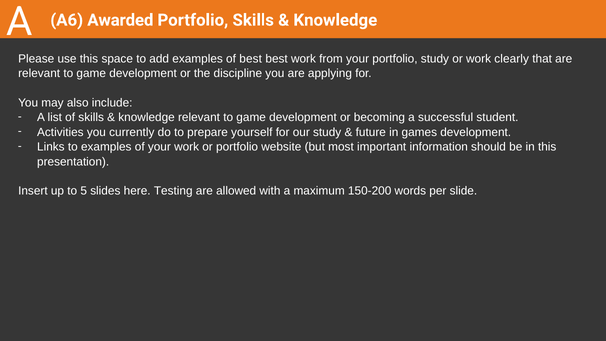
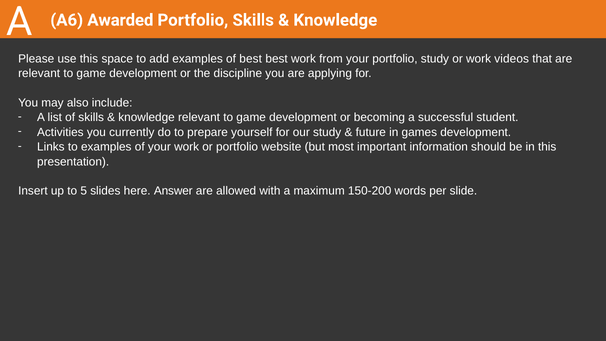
clearly: clearly -> videos
Testing: Testing -> Answer
